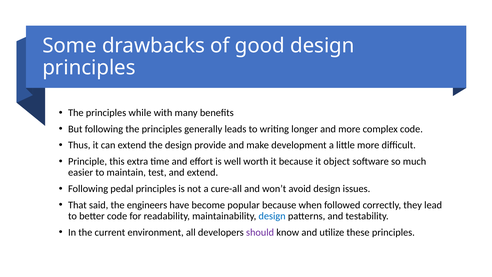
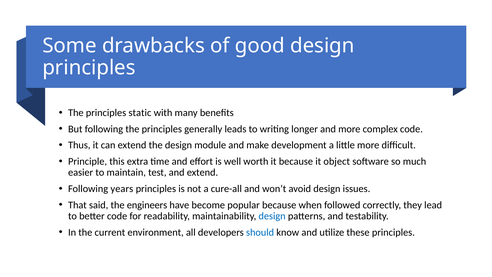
while: while -> static
provide: provide -> module
pedal: pedal -> years
should colour: purple -> blue
